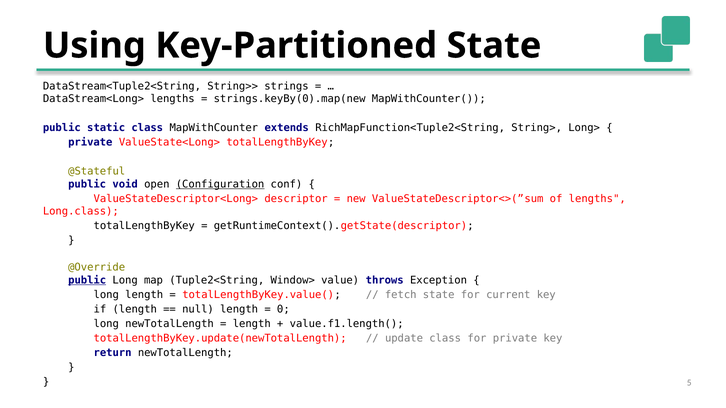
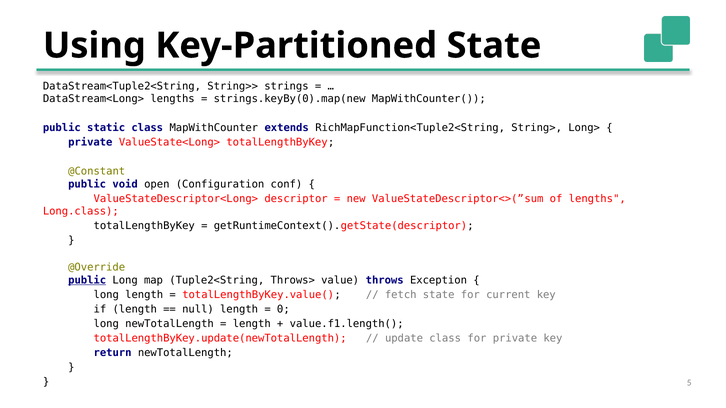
@Stateful: @Stateful -> @Constant
Configuration underline: present -> none
Window>: Window> -> Throws>
